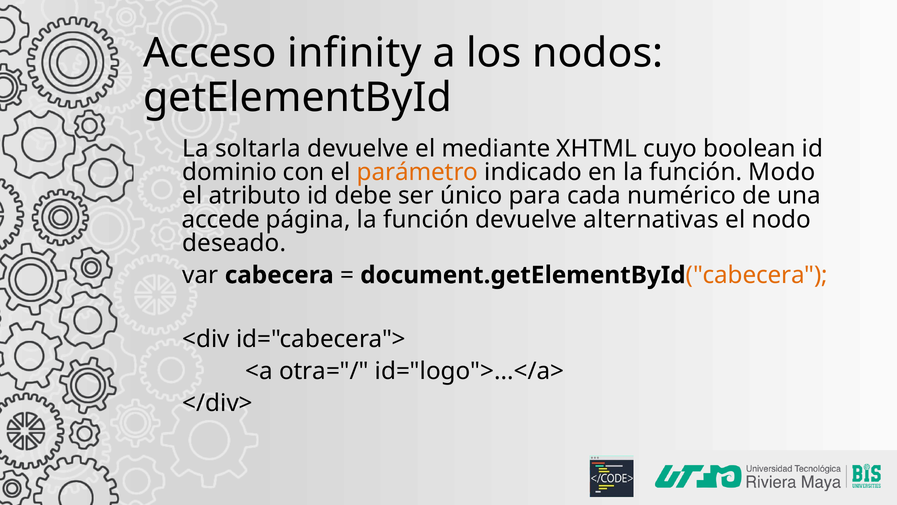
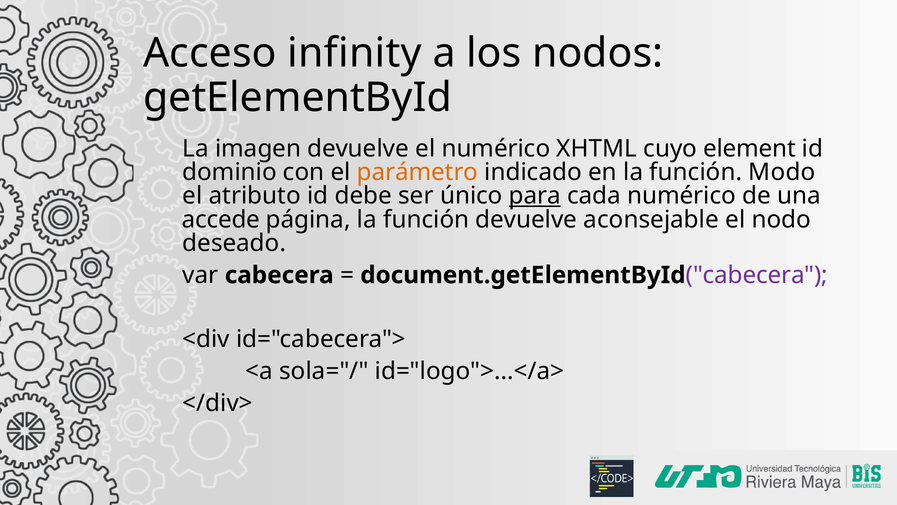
soltarla: soltarla -> imagen
el mediante: mediante -> numérico
boolean: boolean -> element
para underline: none -> present
alternativas: alternativas -> aconsejable
cabecera at (757, 275) colour: orange -> purple
otra="/: otra="/ -> sola="/
